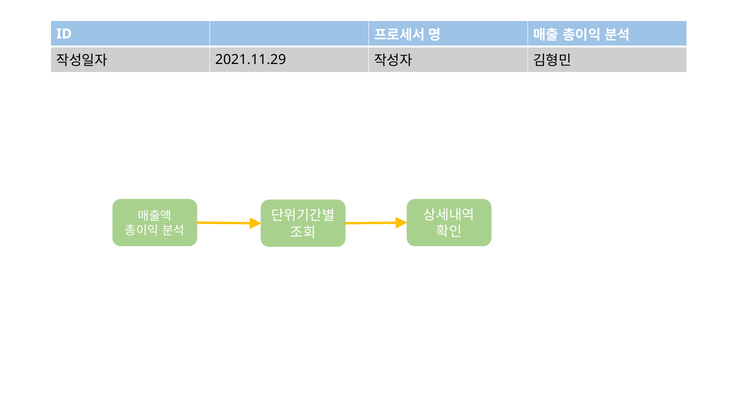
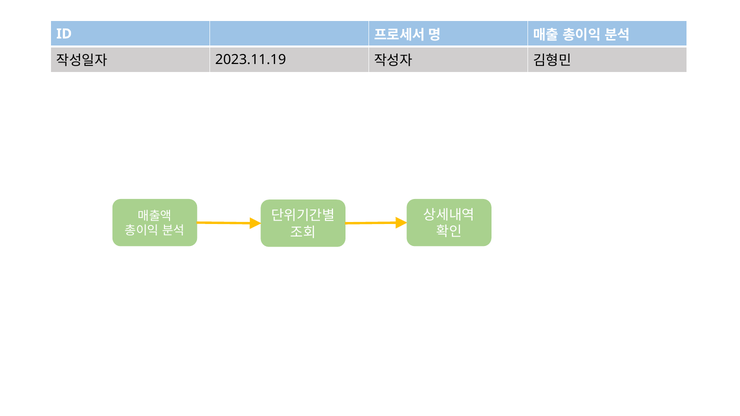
2021.11.29: 2021.11.29 -> 2023.11.19
